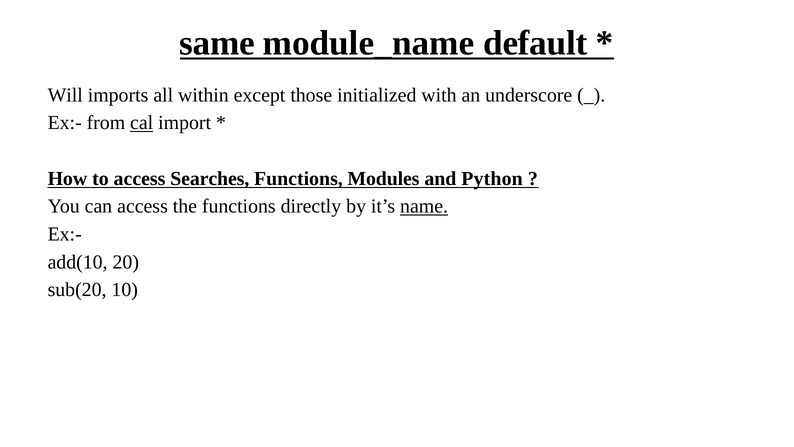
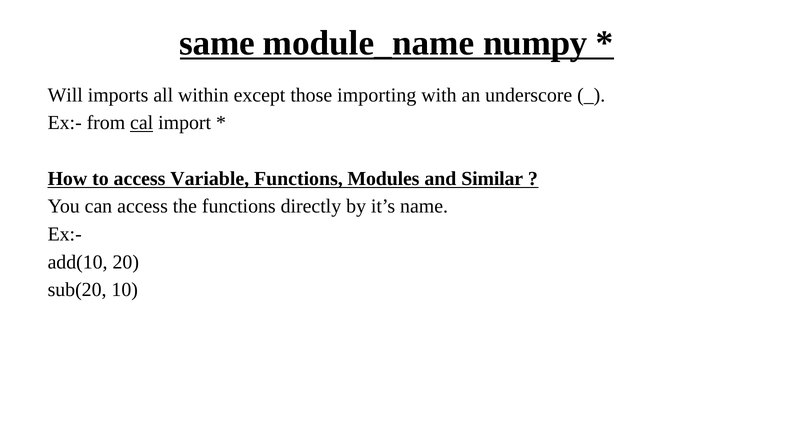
default: default -> numpy
initialized: initialized -> importing
Searches: Searches -> Variable
Python: Python -> Similar
name underline: present -> none
